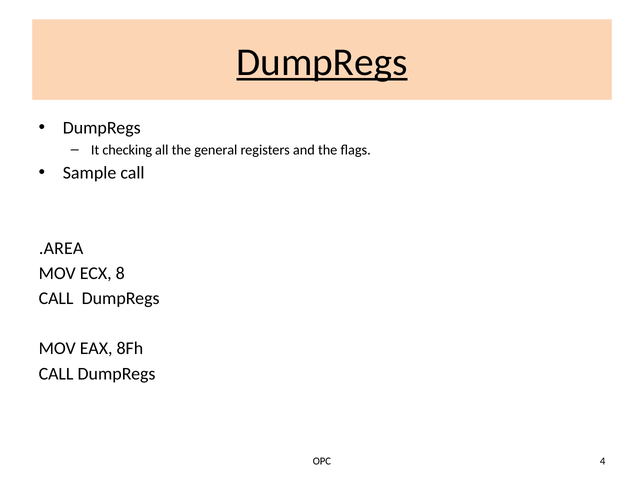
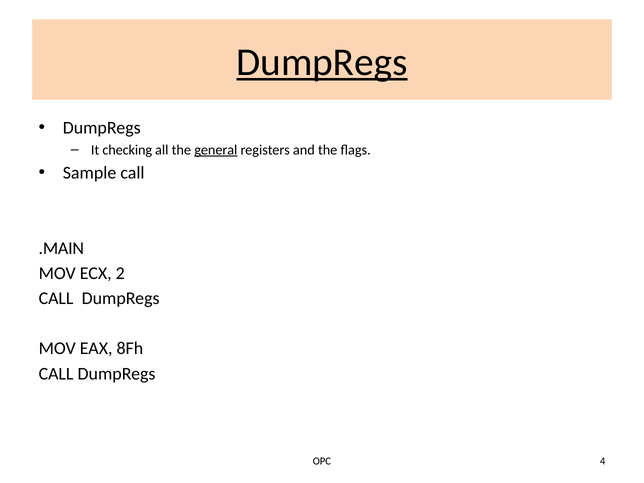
general underline: none -> present
.AREA: .AREA -> .MAIN
8: 8 -> 2
